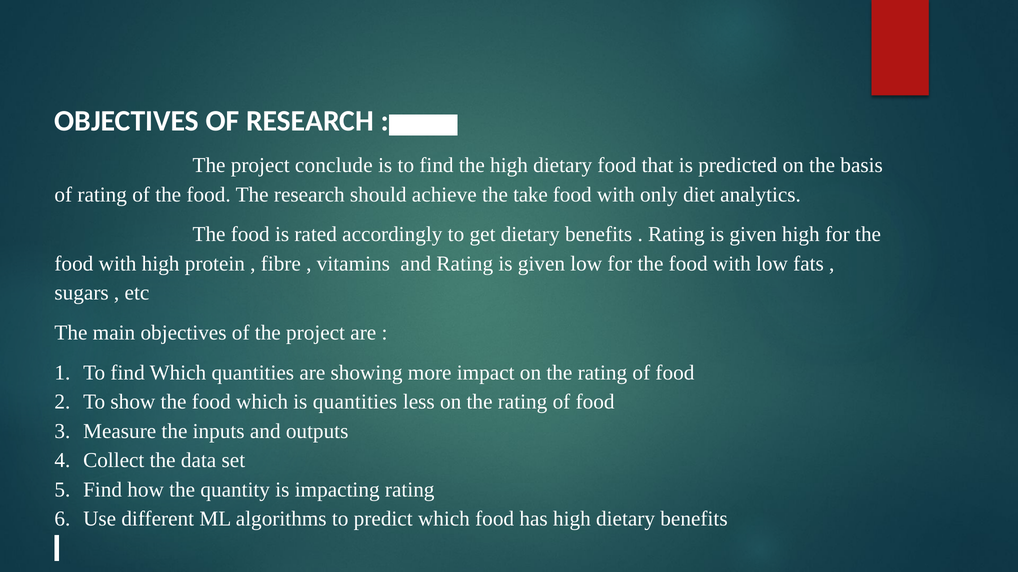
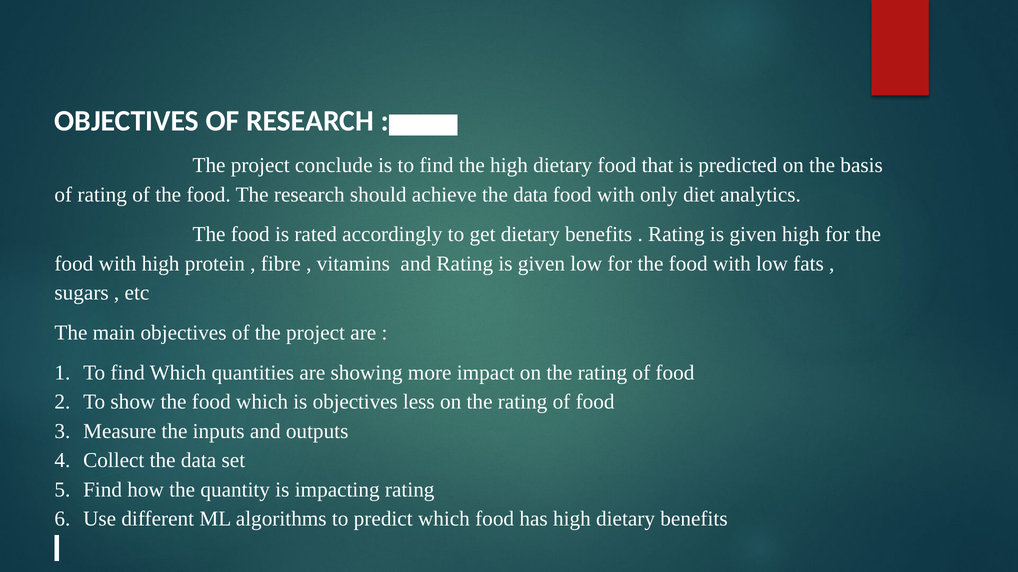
achieve the take: take -> data
is quantities: quantities -> objectives
